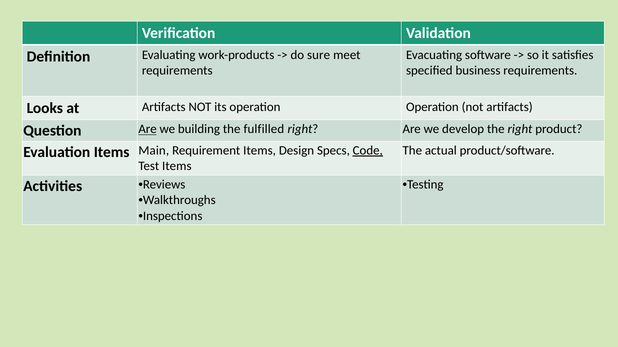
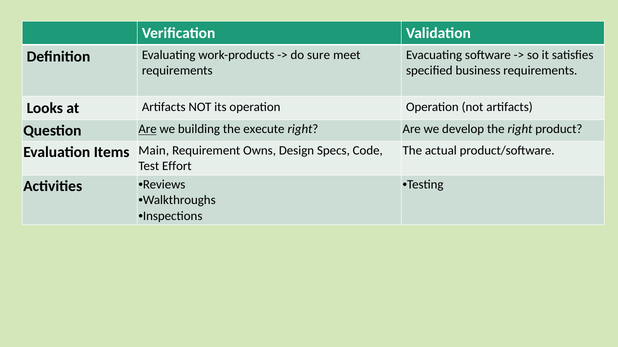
fulfilled: fulfilled -> execute
Requirement Items: Items -> Owns
Code underline: present -> none
Test Items: Items -> Effort
